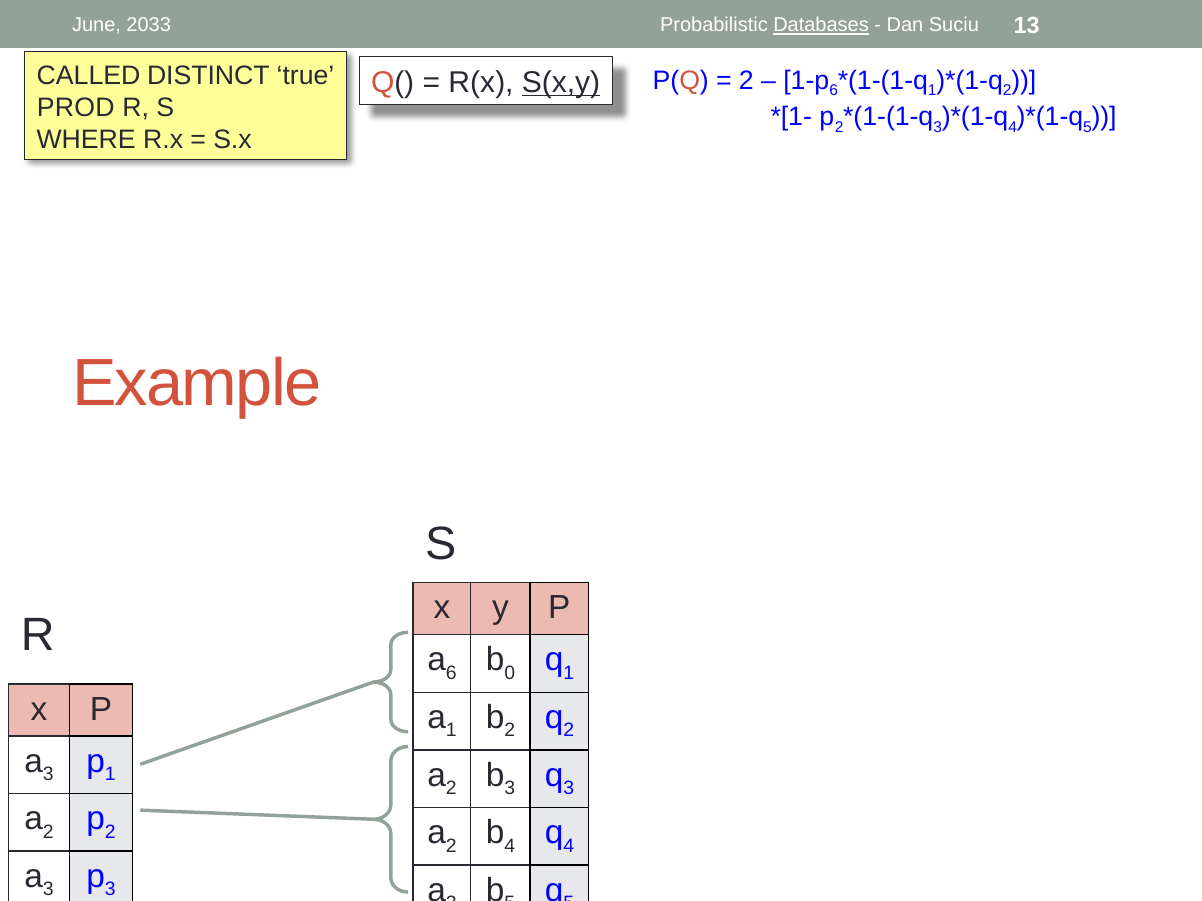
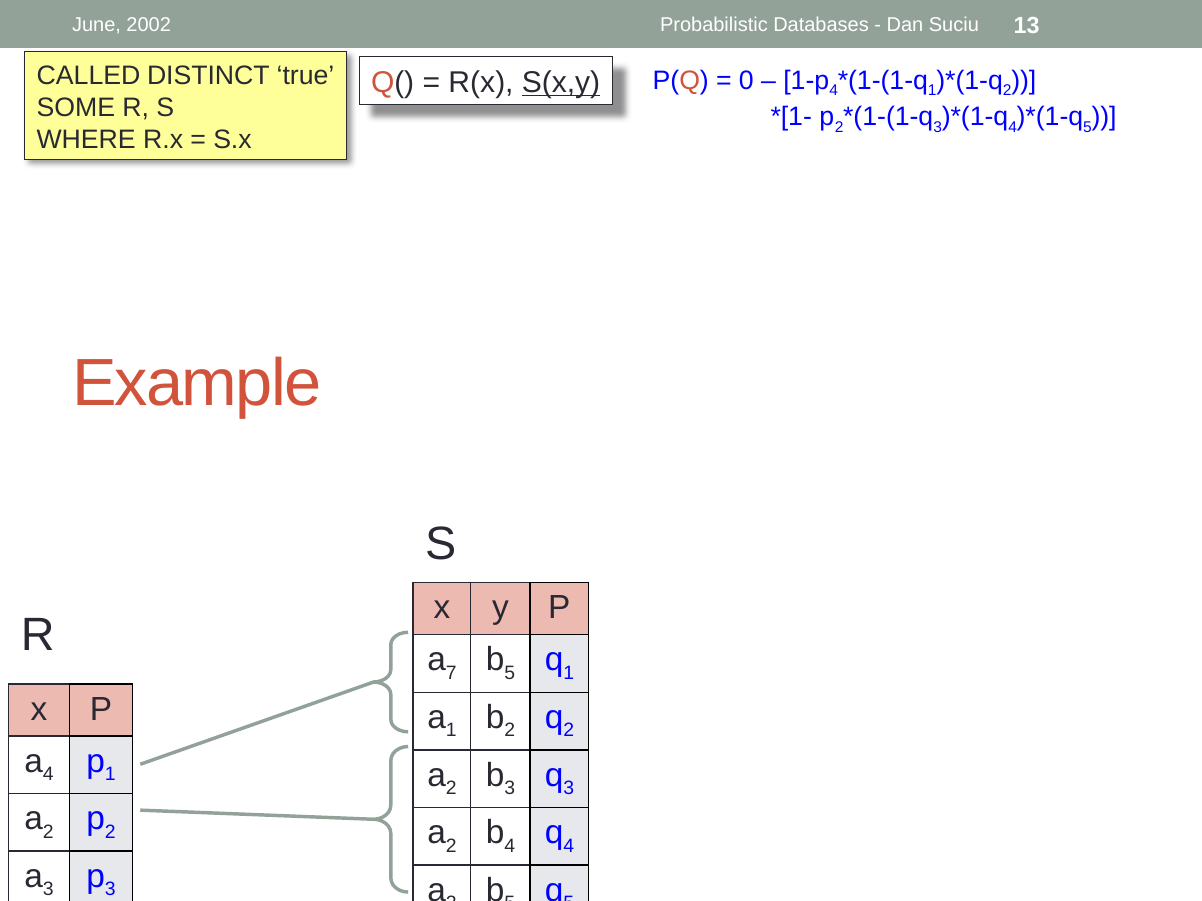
2033: 2033 -> 2002
Databases underline: present -> none
2 at (746, 80): 2 -> 0
6 at (834, 91): 6 -> 4
PROD: PROD -> SOME
6 at (451, 673): 6 -> 7
0 at (510, 673): 0 -> 5
3 at (48, 775): 3 -> 4
